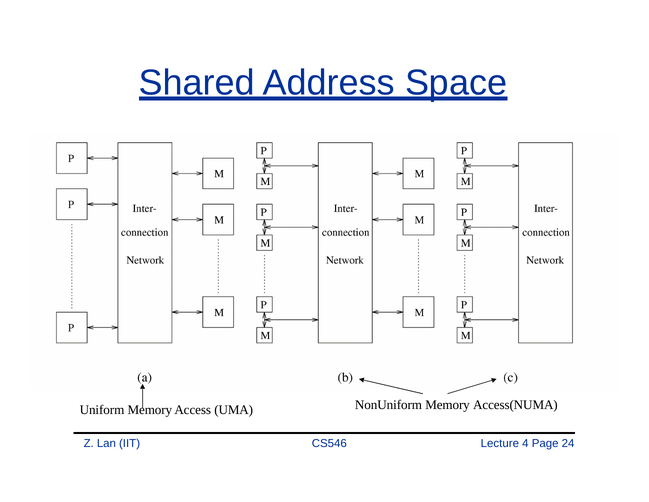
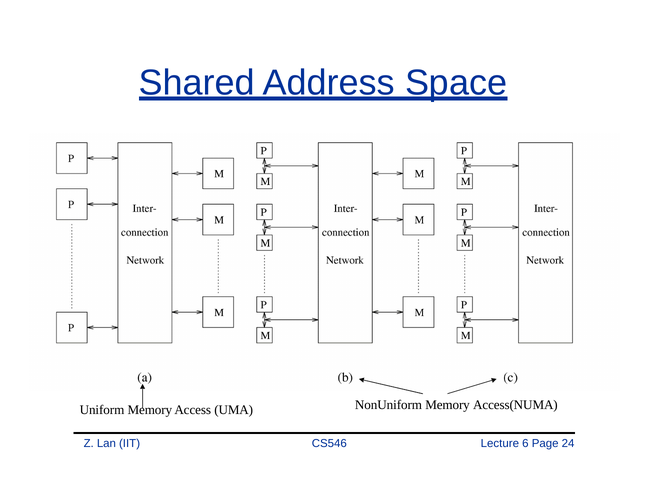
4: 4 -> 6
